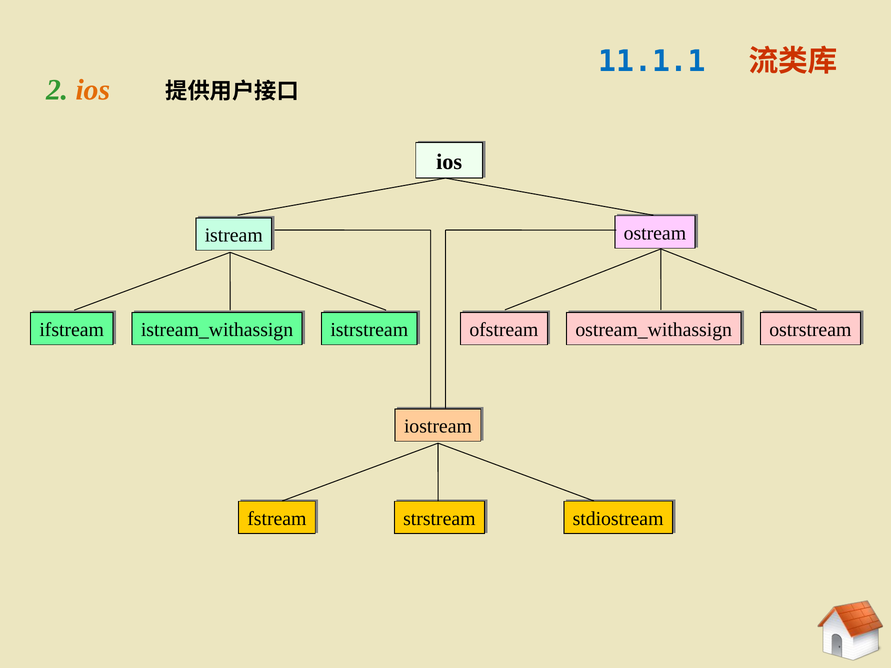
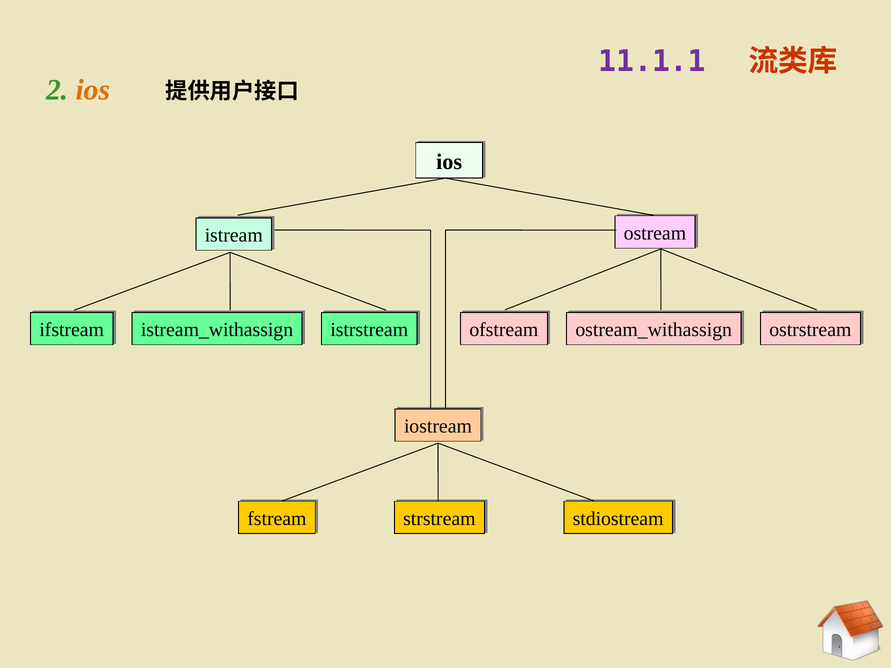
11.1.1 colour: blue -> purple
